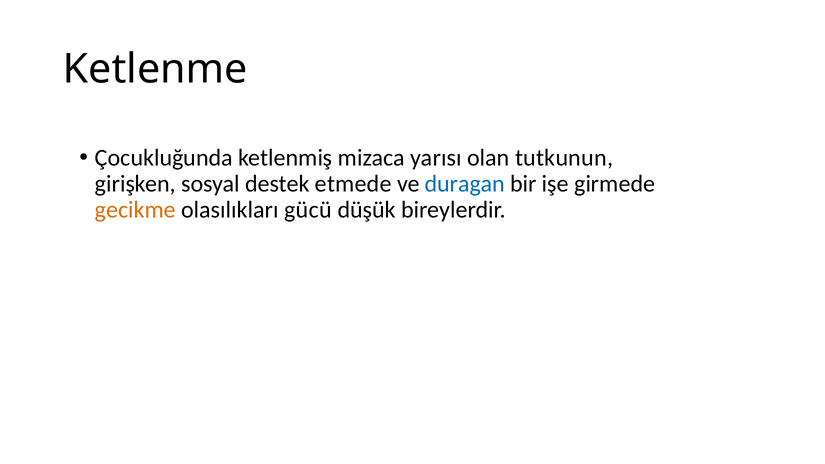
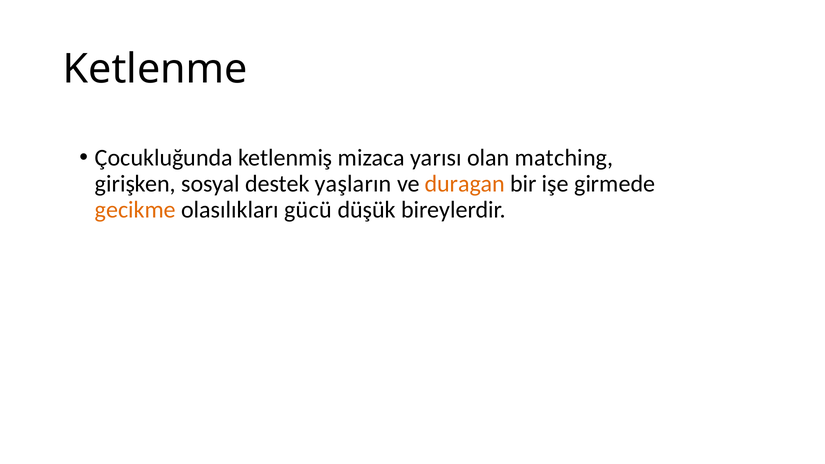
tutkunun: tutkunun -> matching
etmede: etmede -> yaşların
duragan colour: blue -> orange
